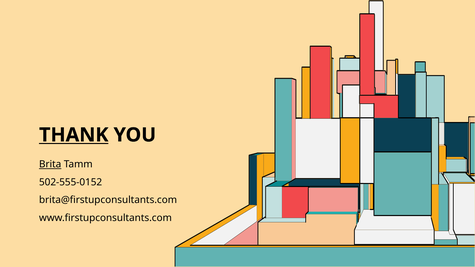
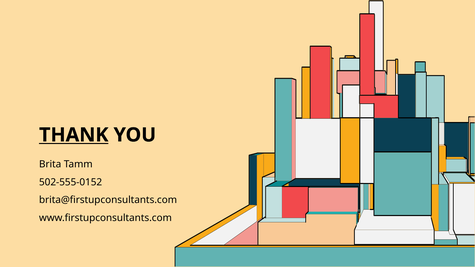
Brita underline: present -> none
